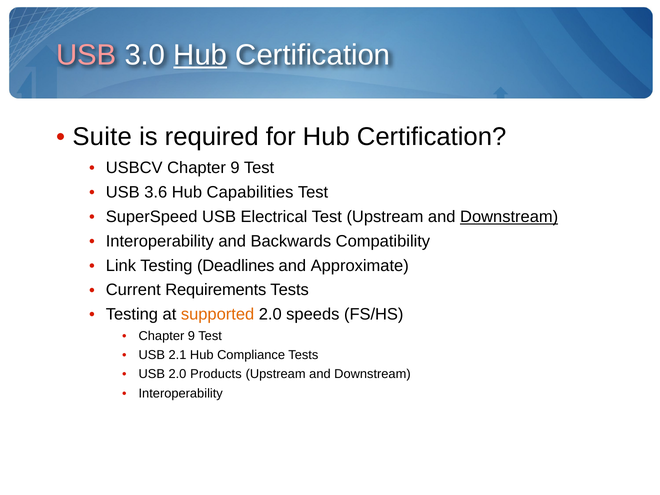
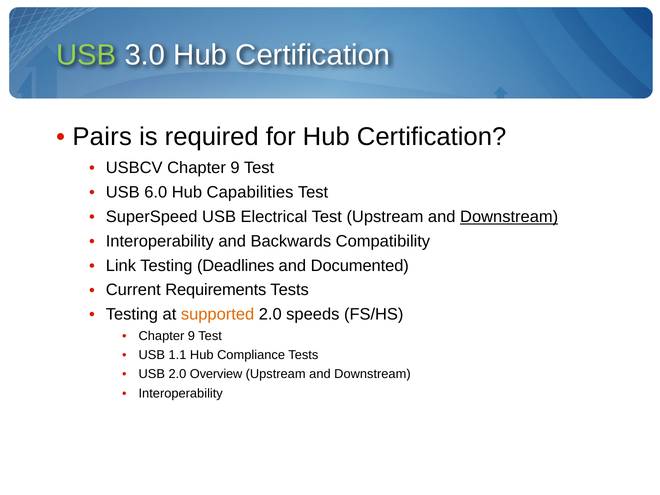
USB at (86, 55) colour: pink -> light green
Hub at (200, 55) underline: present -> none
Suite: Suite -> Pairs
3.6: 3.6 -> 6.0
Approximate: Approximate -> Documented
2.1: 2.1 -> 1.1
Products: Products -> Overview
